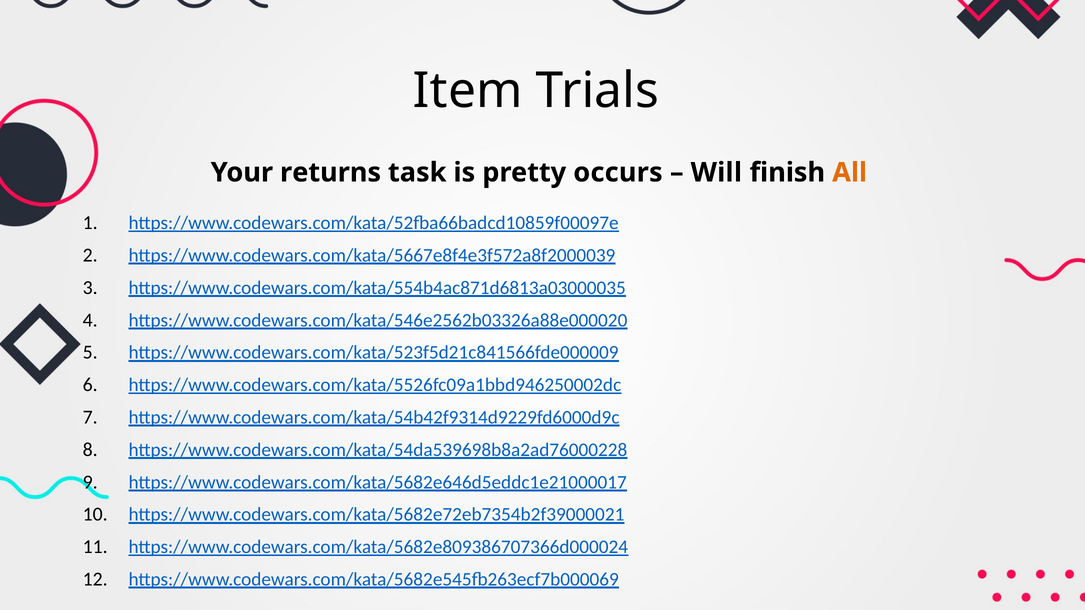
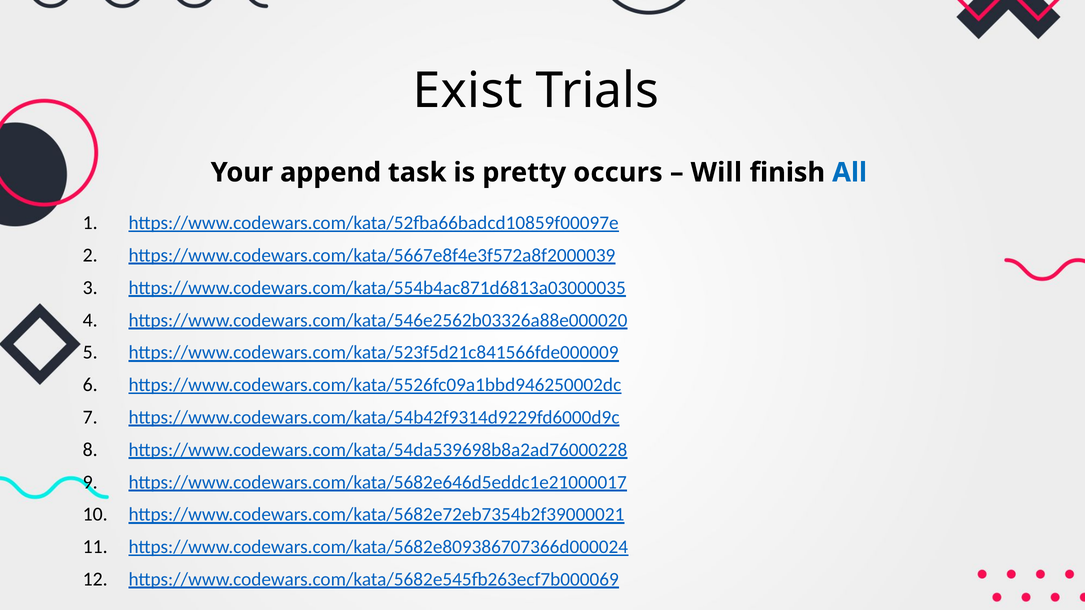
Item: Item -> Exist
returns: returns -> append
All colour: orange -> blue
